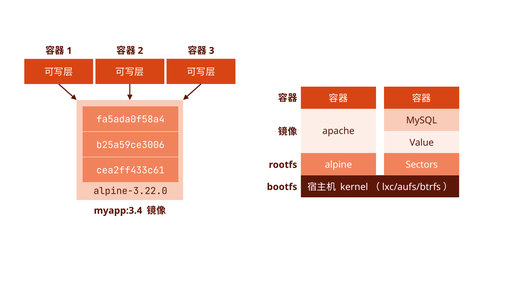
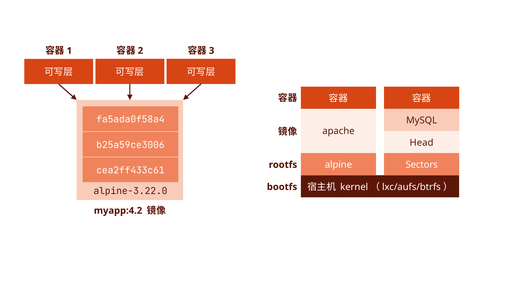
Value: Value -> Head
myapp:3.4: myapp:3.4 -> myapp:4.2
